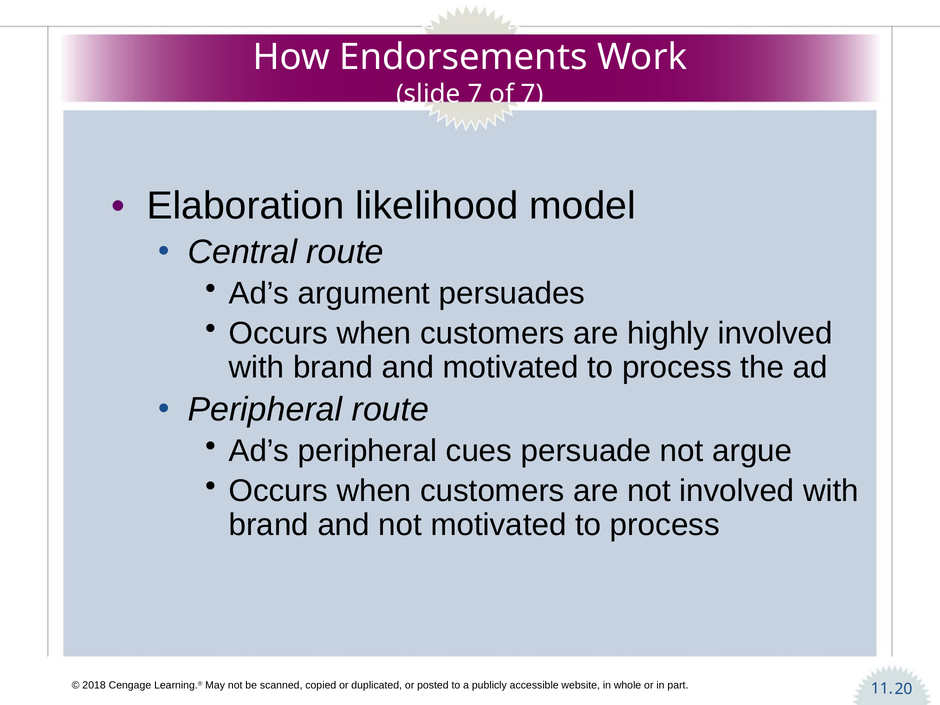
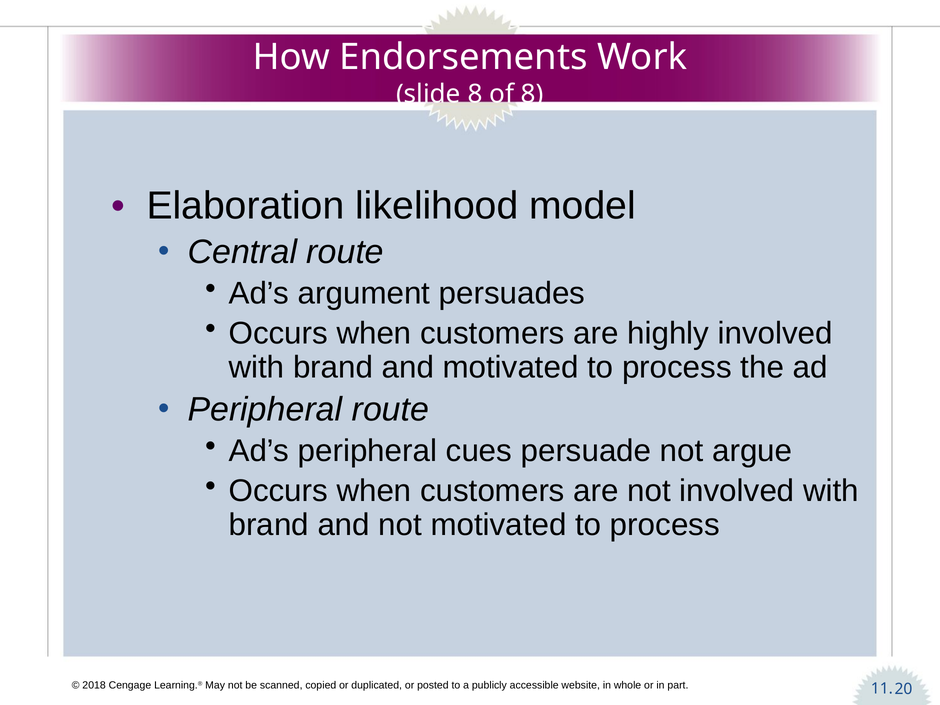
slide 7: 7 -> 8
of 7: 7 -> 8
